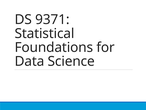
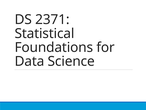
9371: 9371 -> 2371
